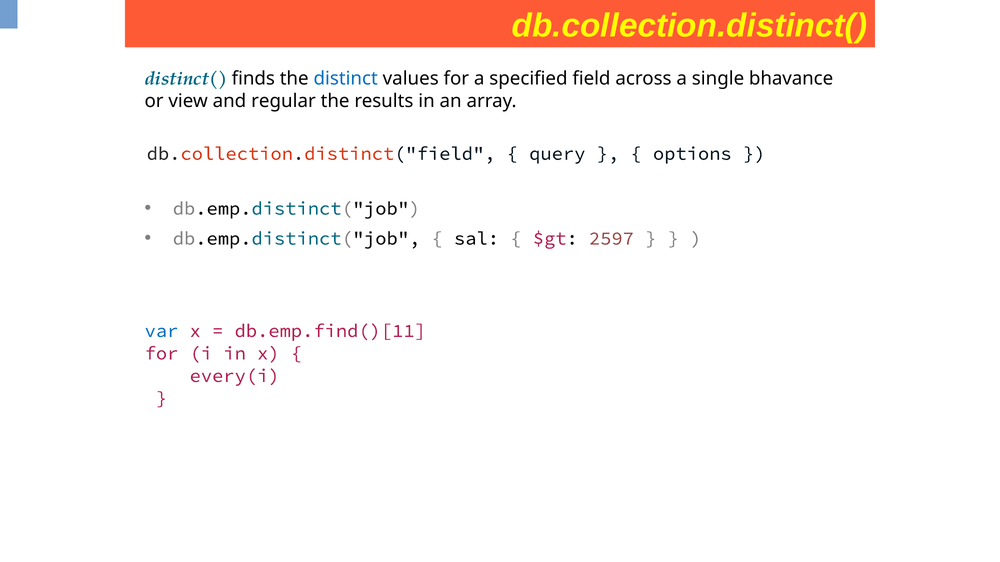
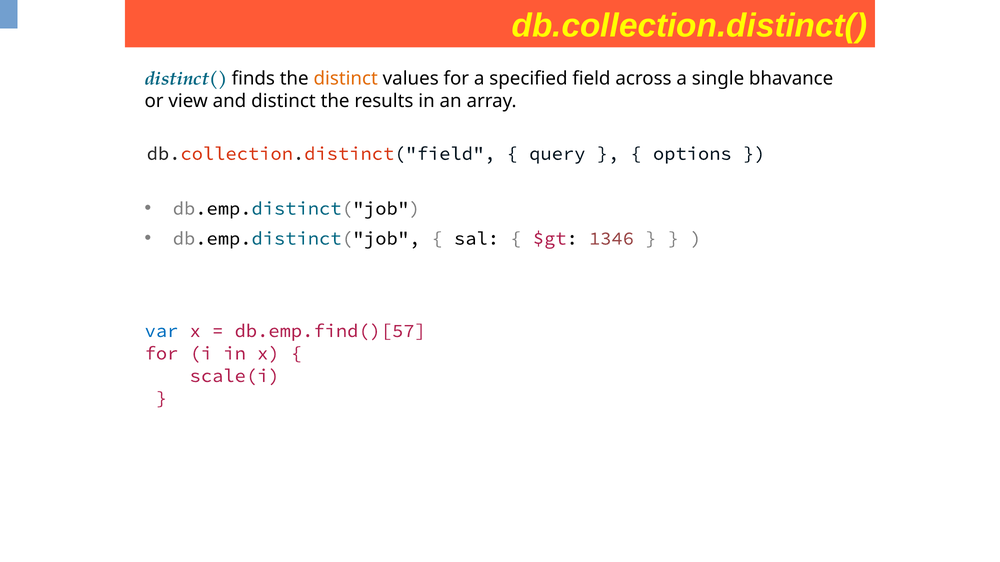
distinct at (346, 79) colour: blue -> orange
and regular: regular -> distinct
2597: 2597 -> 1346
db.emp.find()[11: db.emp.find()[11 -> db.emp.find()[57
every(i: every(i -> scale(i
